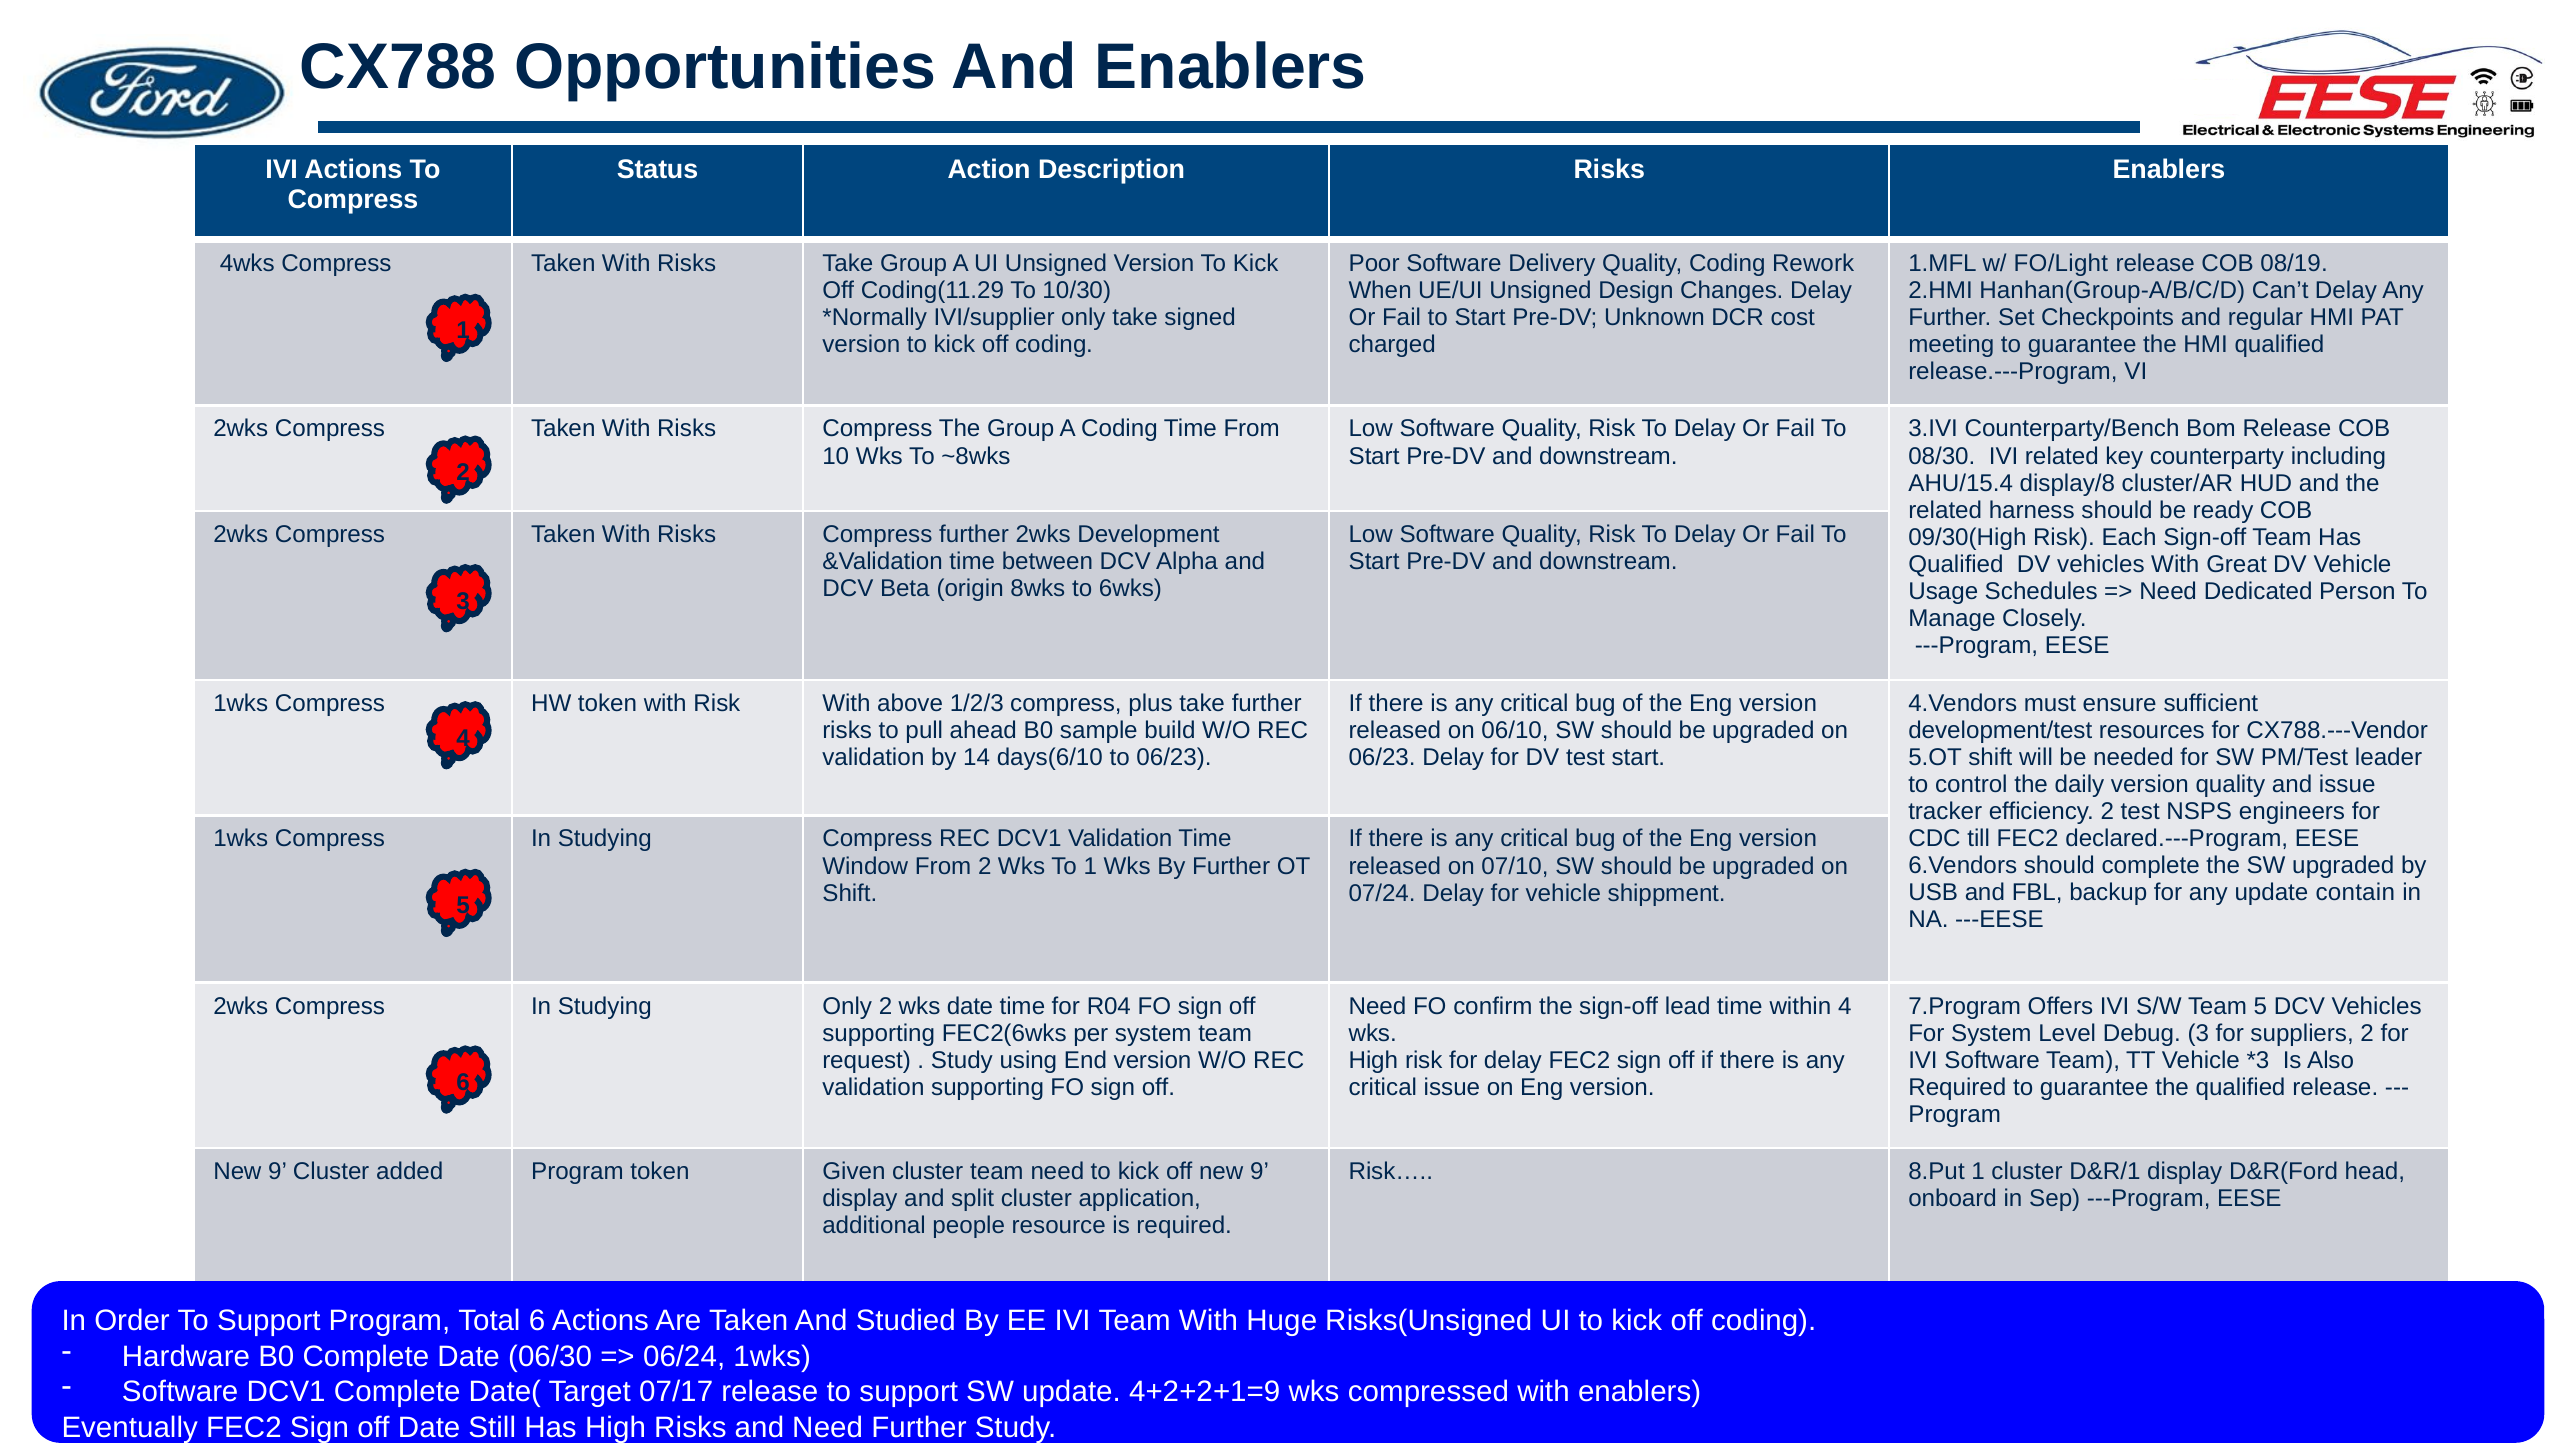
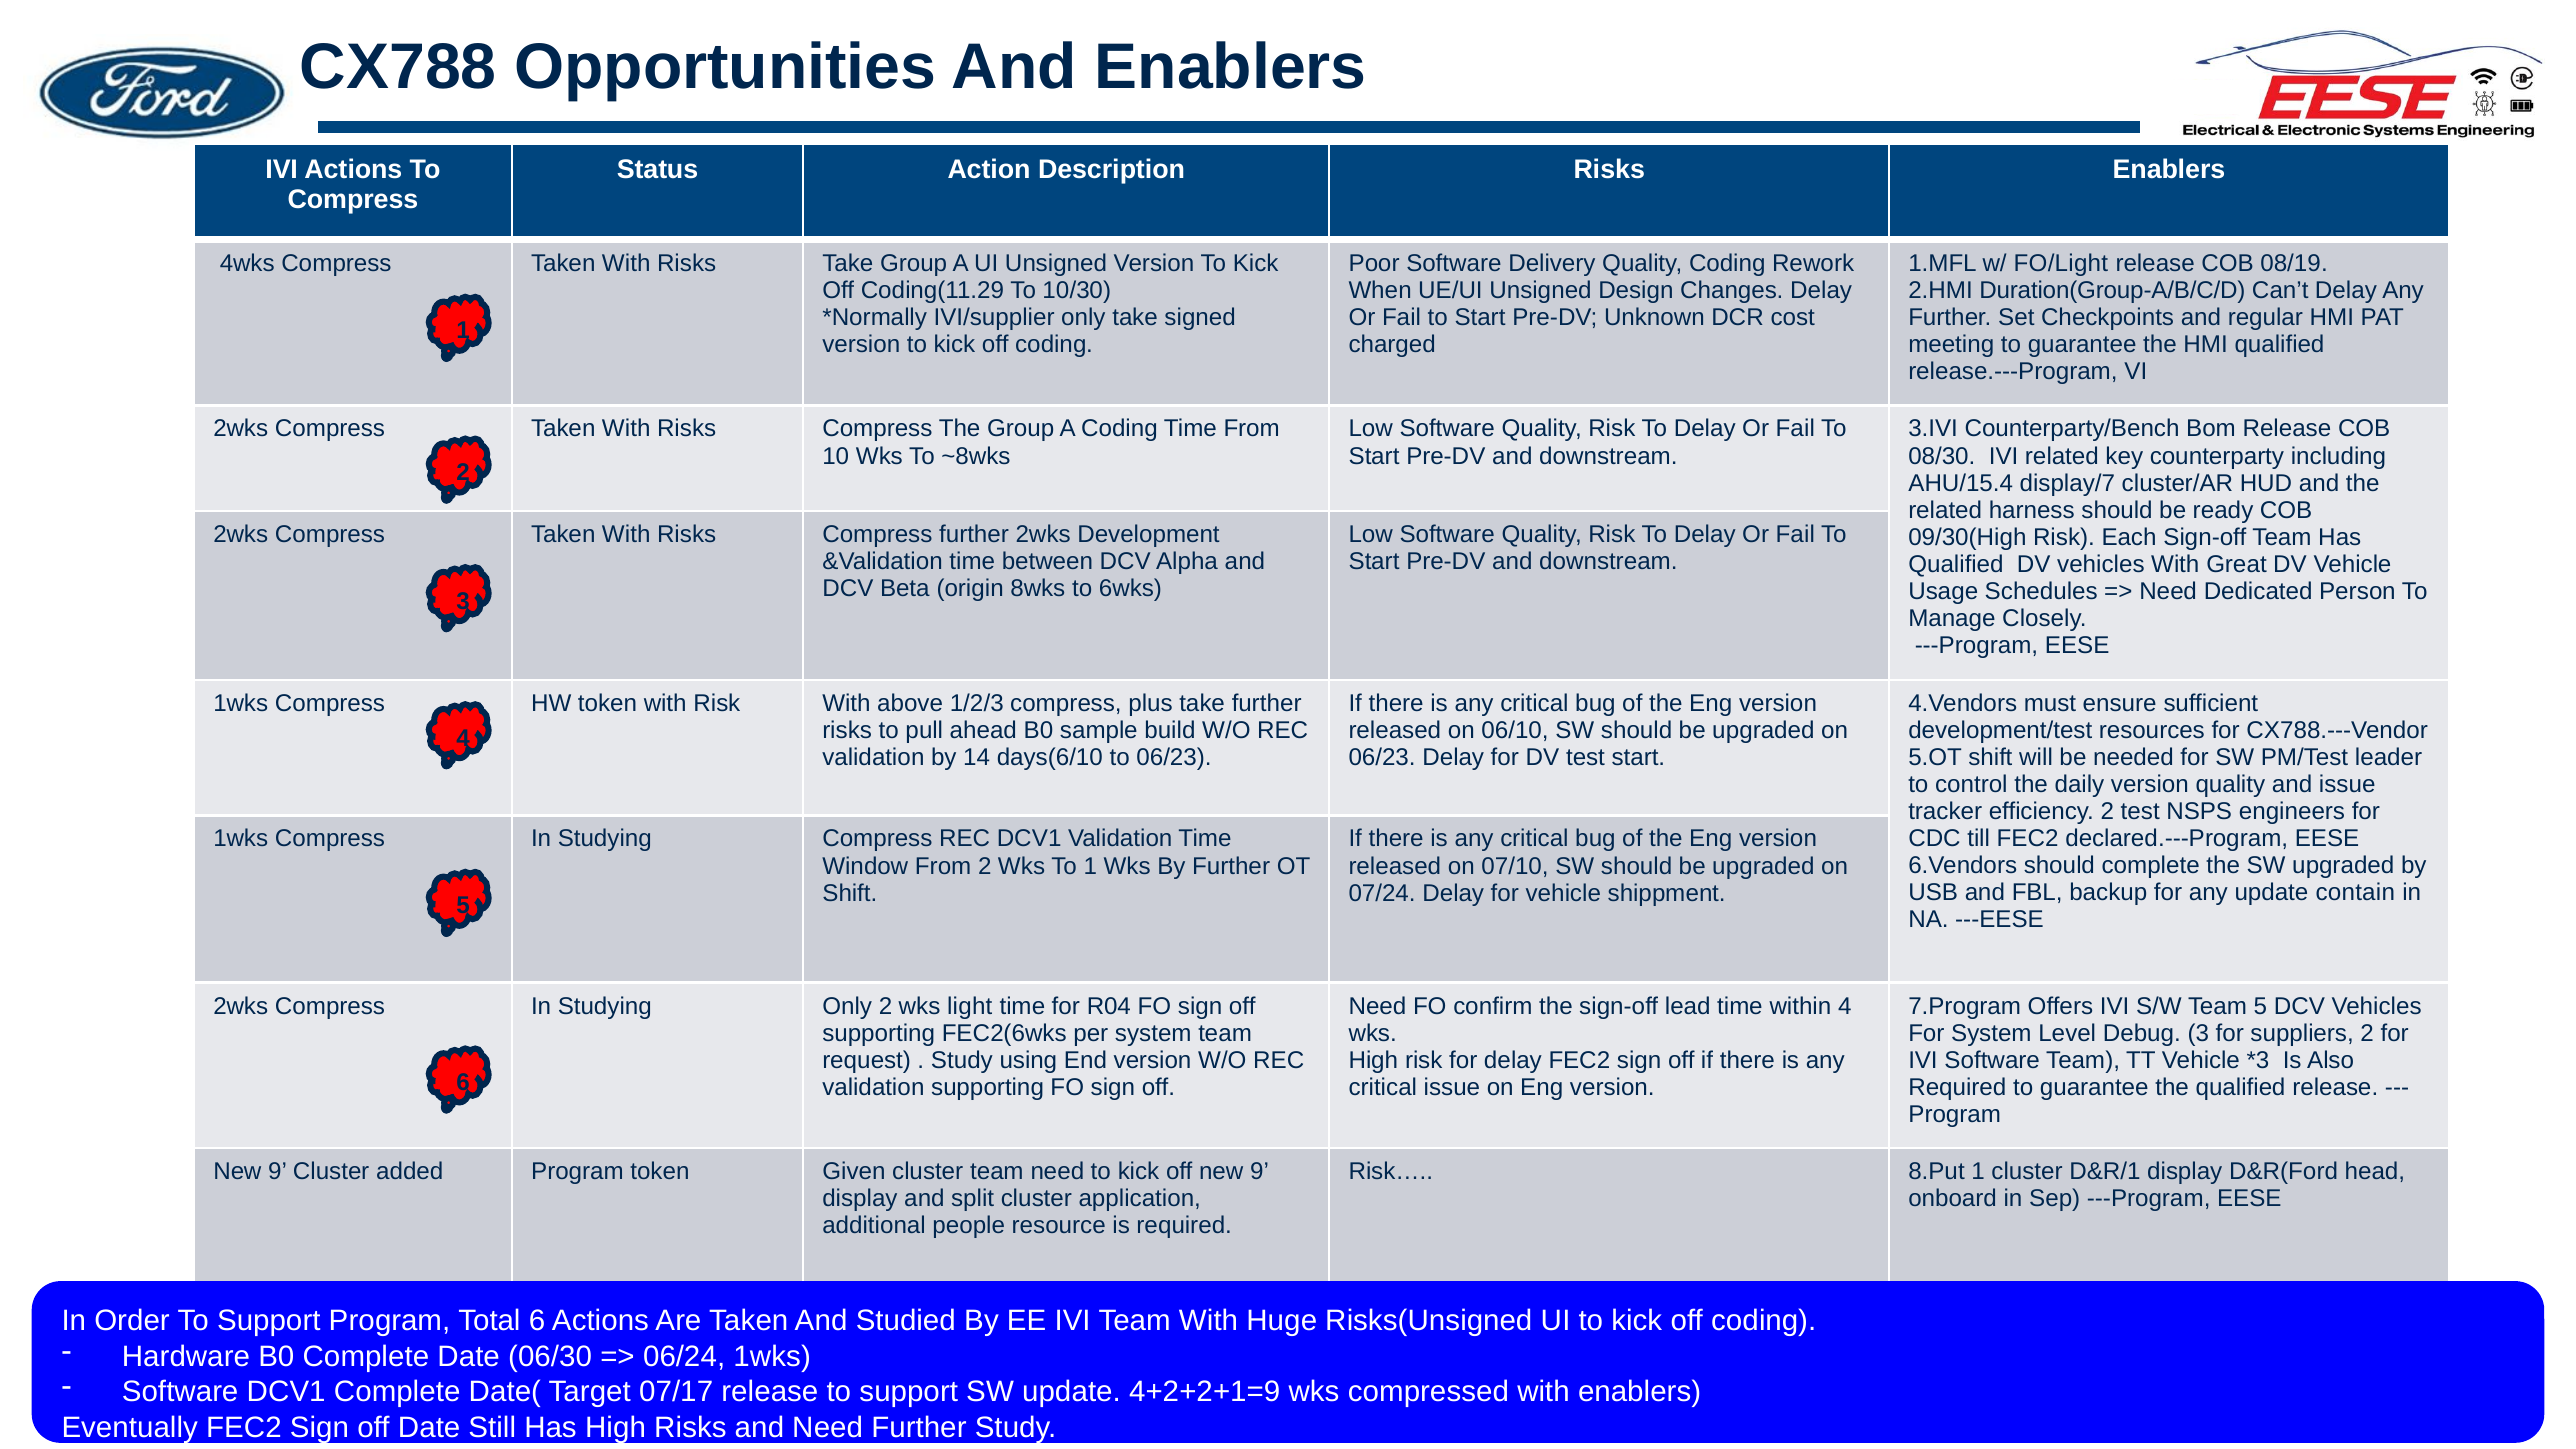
Hanhan(Group-A/B/C/D: Hanhan(Group-A/B/C/D -> Duration(Group-A/B/C/D
display/8: display/8 -> display/7
wks date: date -> light
